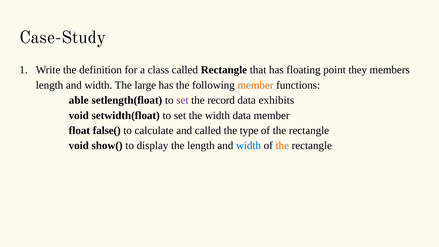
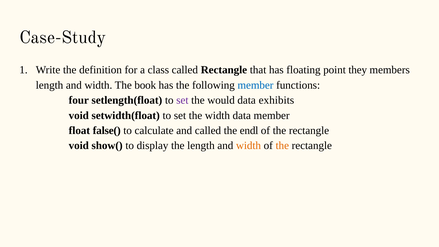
large: large -> book
member at (256, 85) colour: orange -> blue
able: able -> four
record: record -> would
type: type -> endl
width at (248, 146) colour: blue -> orange
